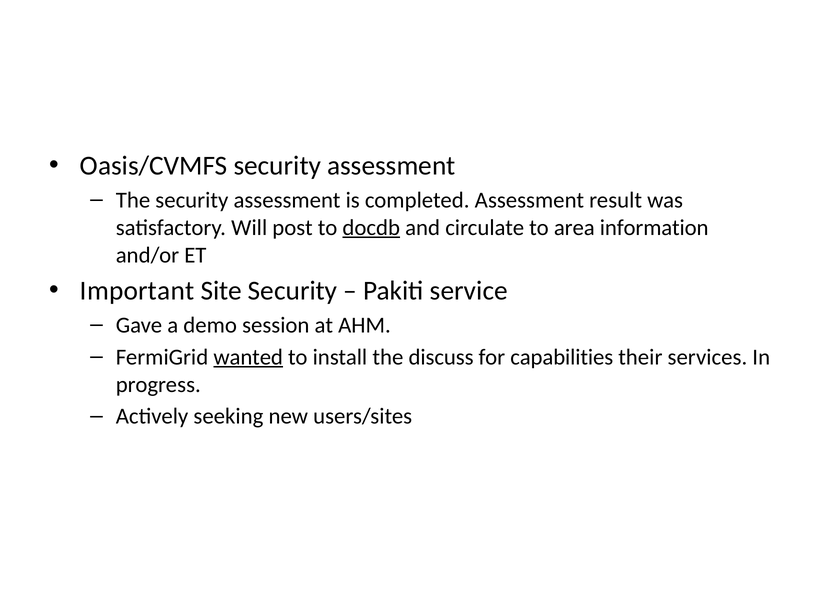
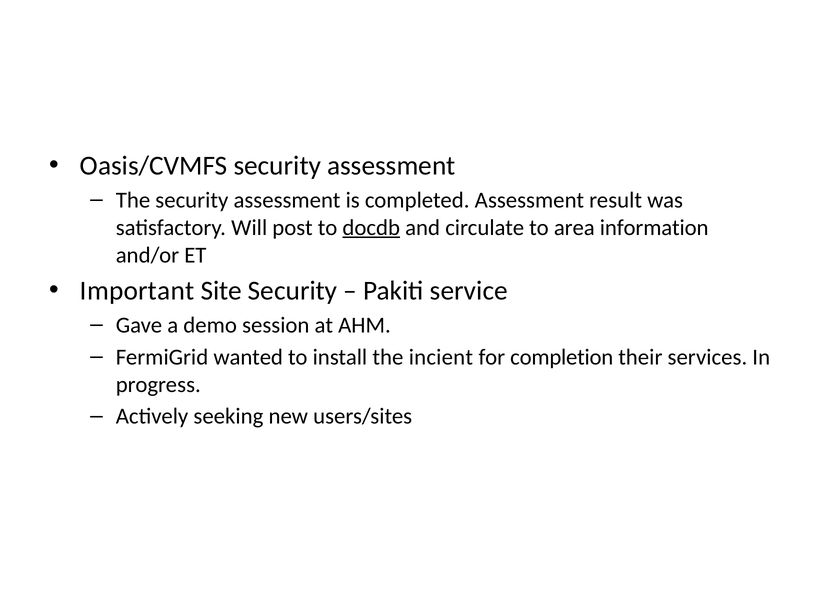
wanted underline: present -> none
discuss: discuss -> incient
capabilities: capabilities -> completion
